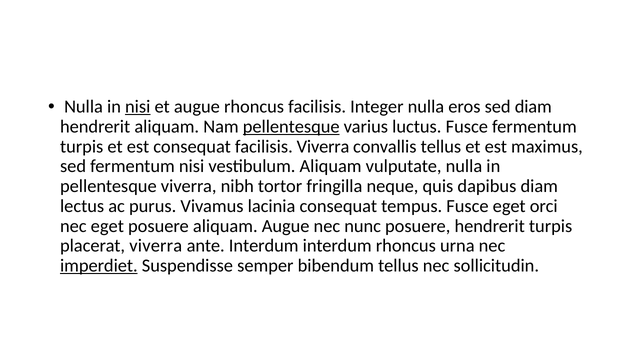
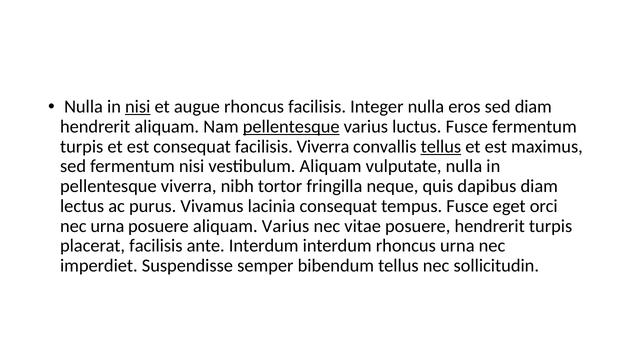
tellus at (441, 147) underline: none -> present
nec eget: eget -> urna
aliquam Augue: Augue -> Varius
nunc: nunc -> vitae
placerat viverra: viverra -> facilisis
imperdiet underline: present -> none
